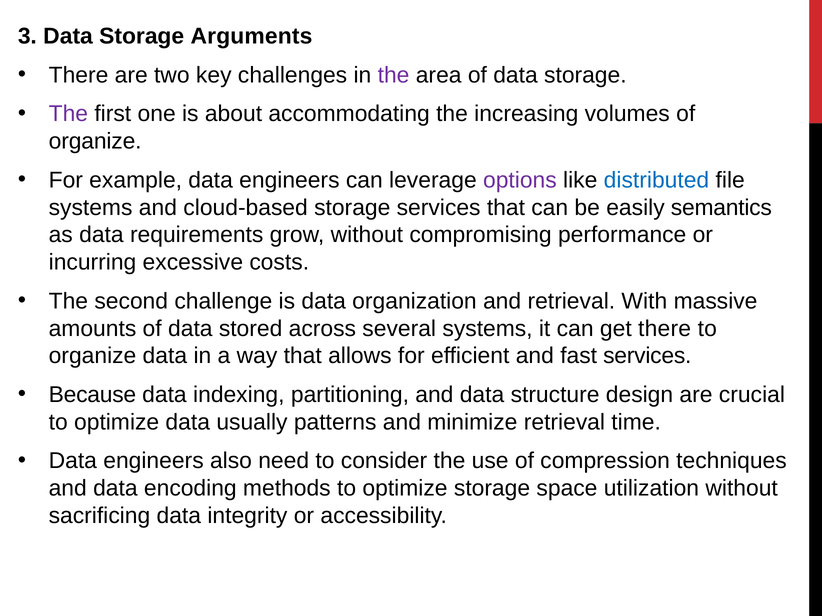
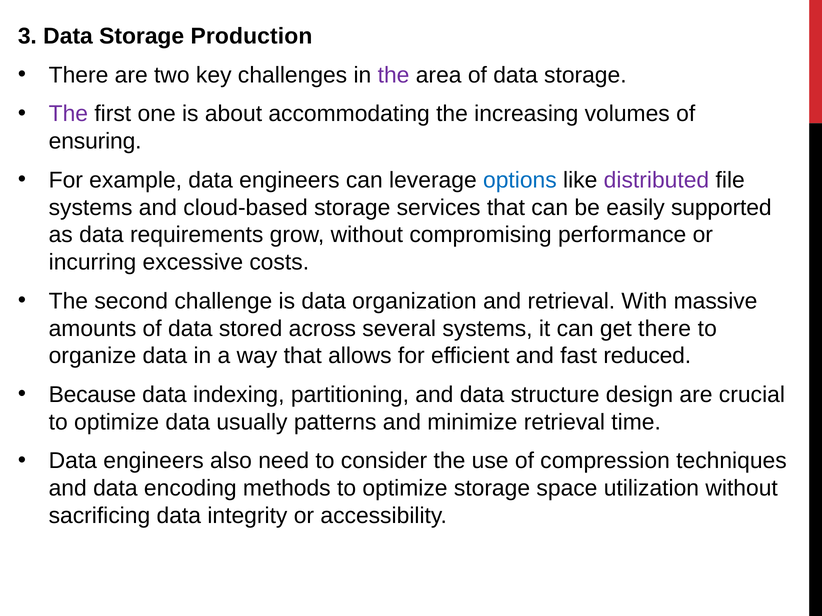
Arguments: Arguments -> Production
organize at (95, 141): organize -> ensuring
options colour: purple -> blue
distributed colour: blue -> purple
semantics: semantics -> supported
fast services: services -> reduced
